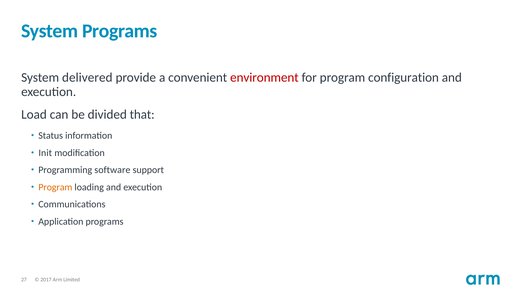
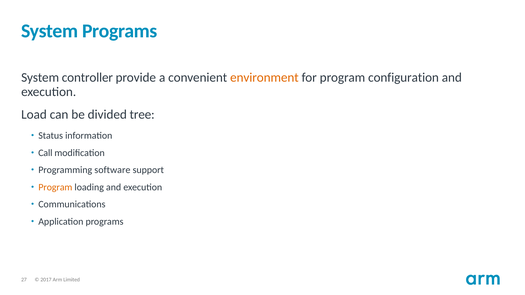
delivered: delivered -> controller
environment colour: red -> orange
that: that -> tree
Init: Init -> Call
